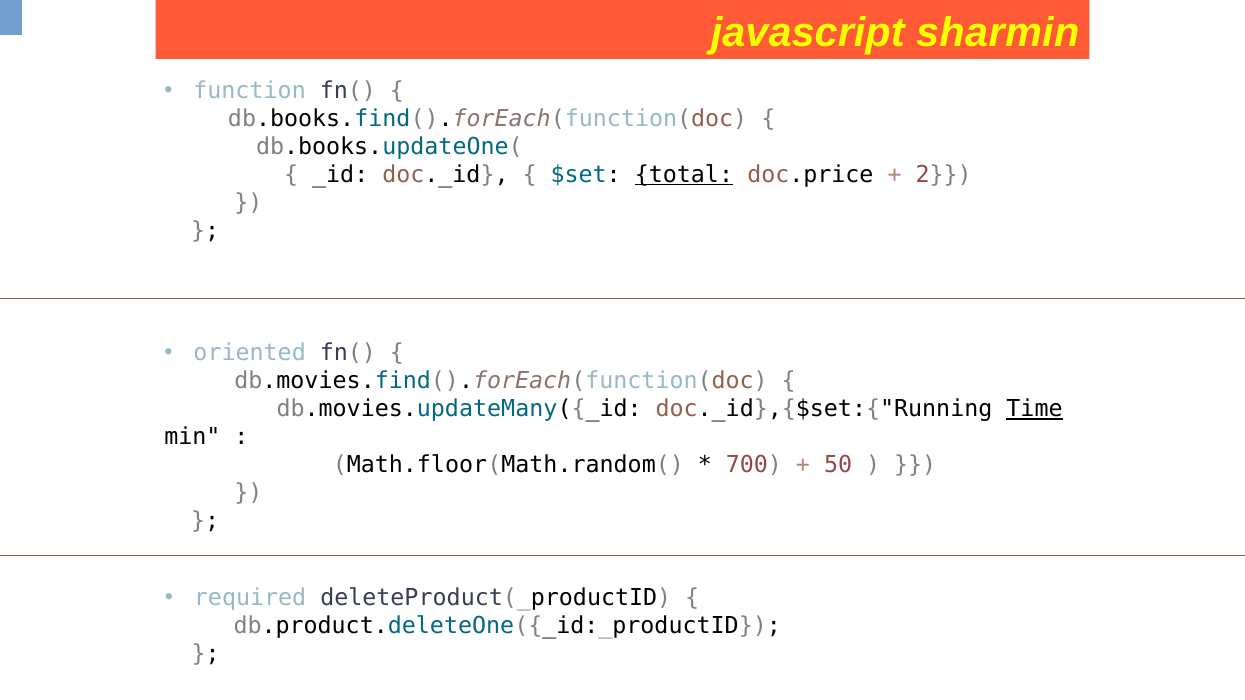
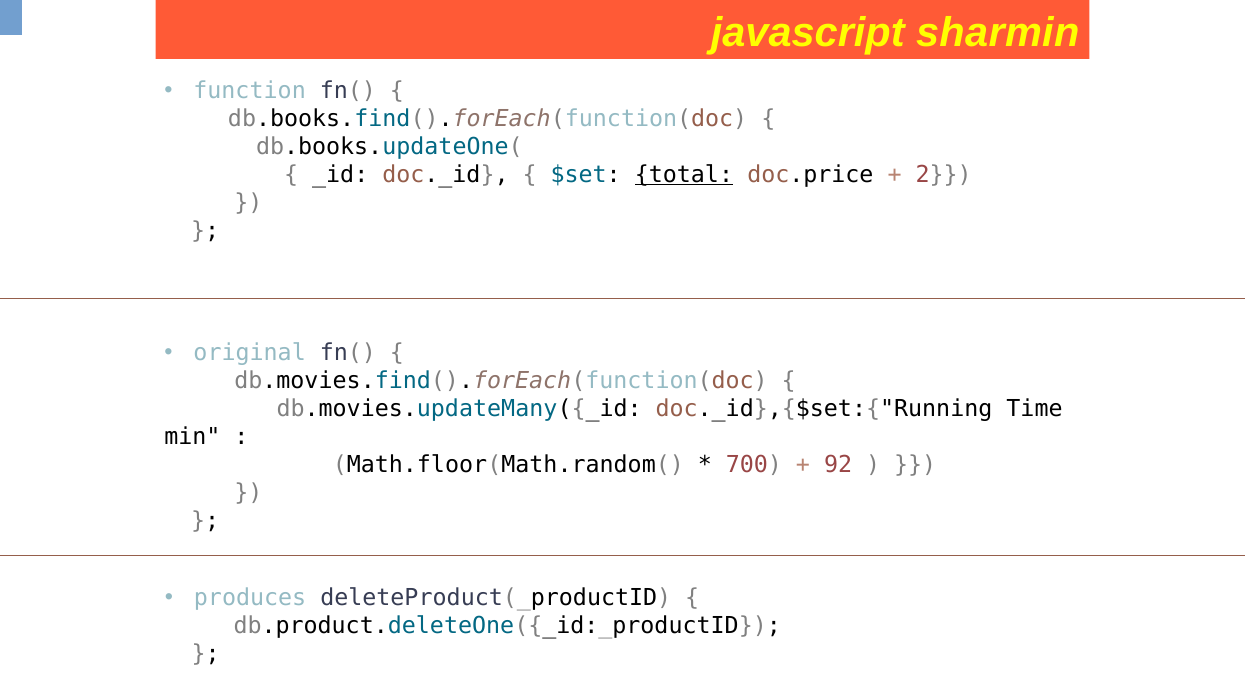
oriented: oriented -> original
Time underline: present -> none
50: 50 -> 92
required: required -> produces
